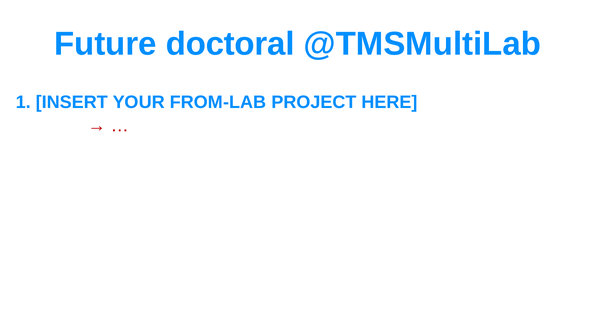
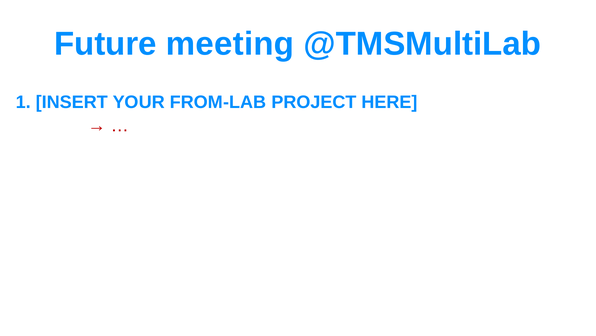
doctoral: doctoral -> meeting
